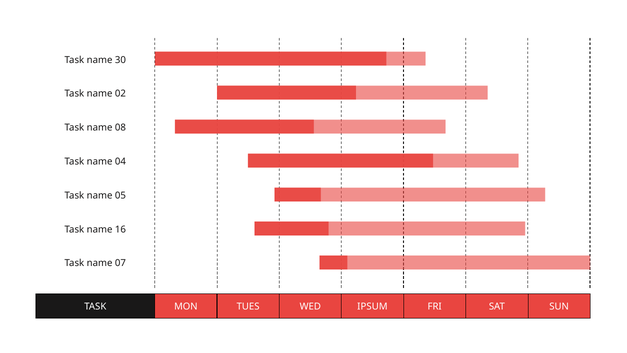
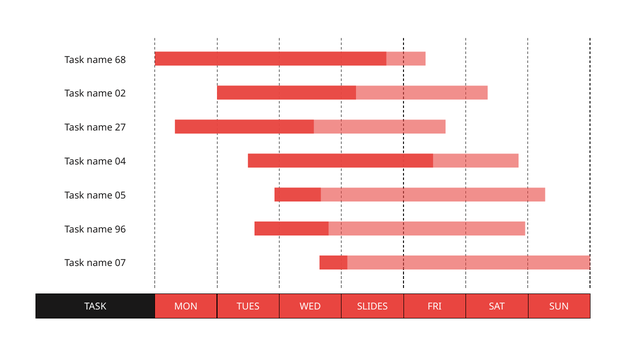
30: 30 -> 68
08: 08 -> 27
16: 16 -> 96
IPSUM: IPSUM -> SLIDES
